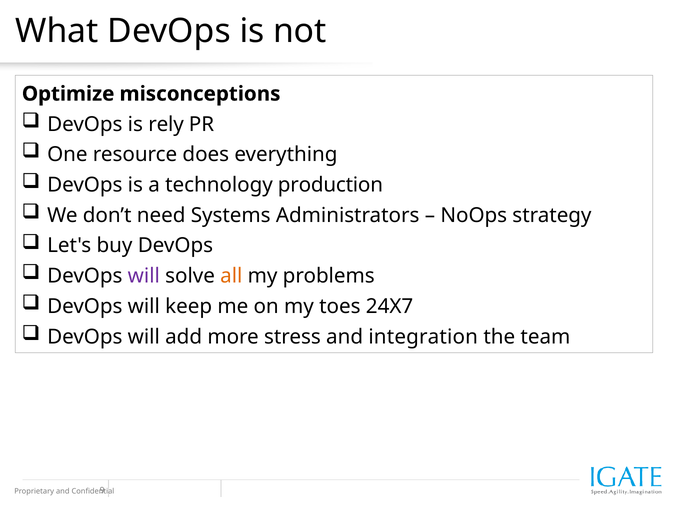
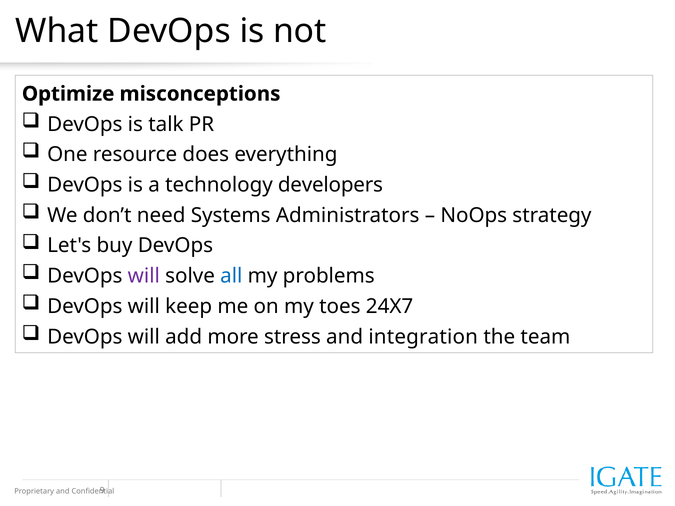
rely: rely -> talk
production: production -> developers
all colour: orange -> blue
